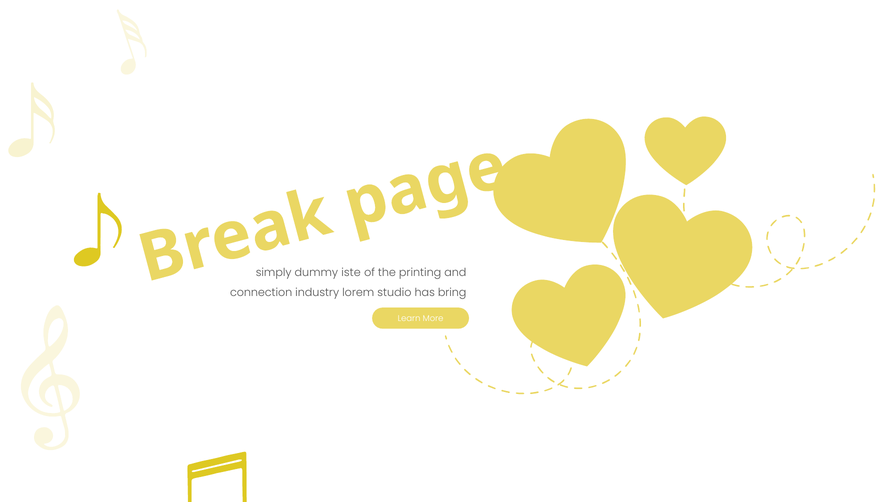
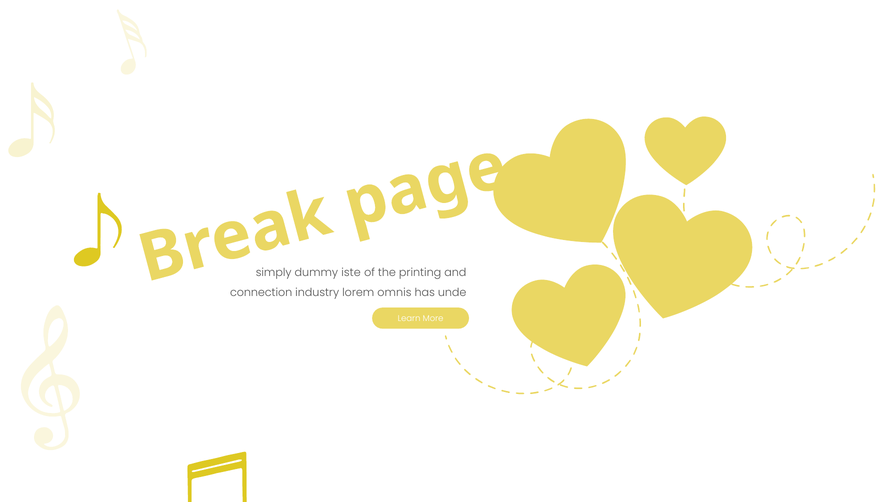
studio: studio -> omnis
bring: bring -> unde
